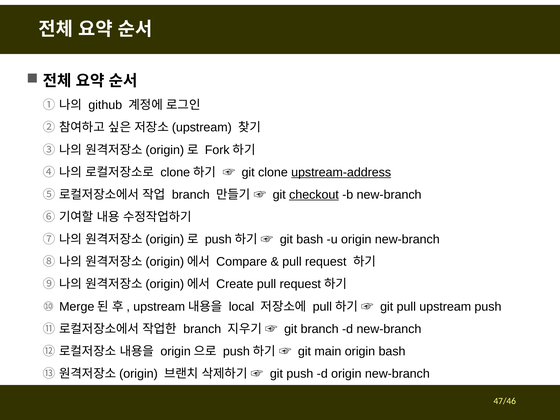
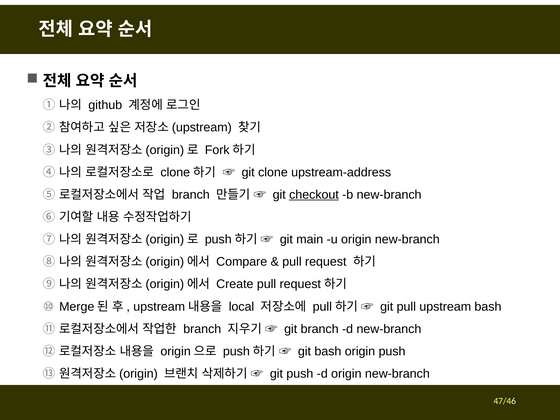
upstream-address underline: present -> none
git bash: bash -> main
upstream push: push -> bash
git main: main -> bash
origin bash: bash -> push
